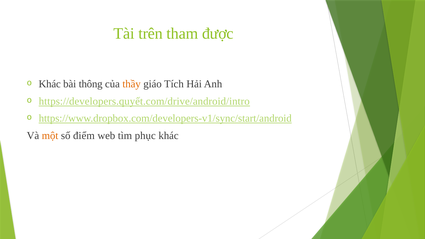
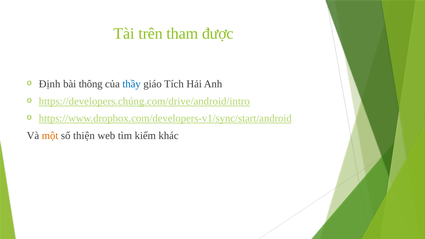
Khác at (50, 84): Khác -> Định
thầy colour: orange -> blue
https://developers.quyết.com/drive/android/intro: https://developers.quyết.com/drive/android/intro -> https://developers.chúng.com/drive/android/intro
điểm: điểm -> thiện
phục: phục -> kiểm
